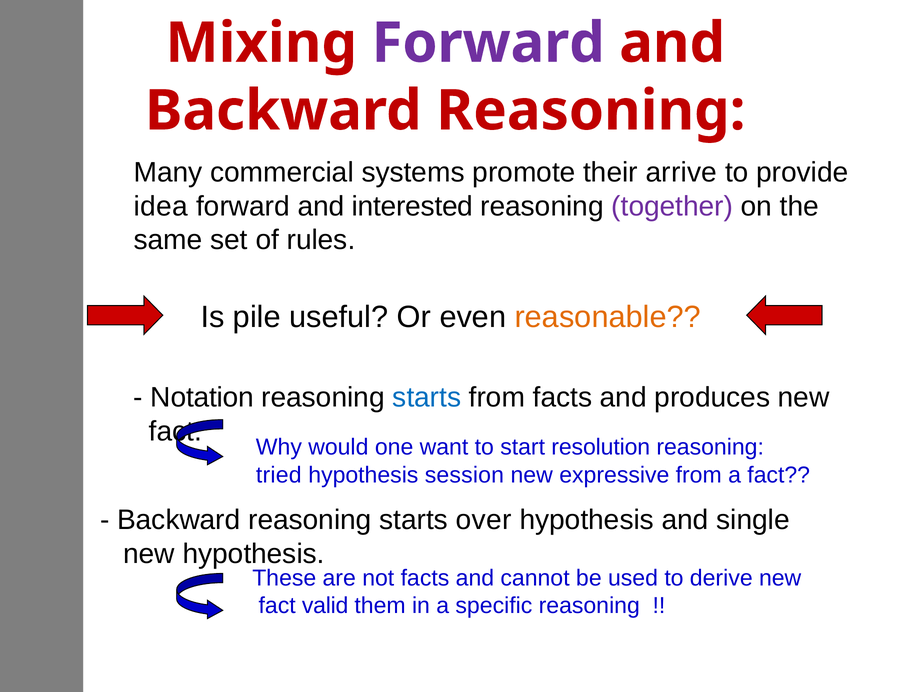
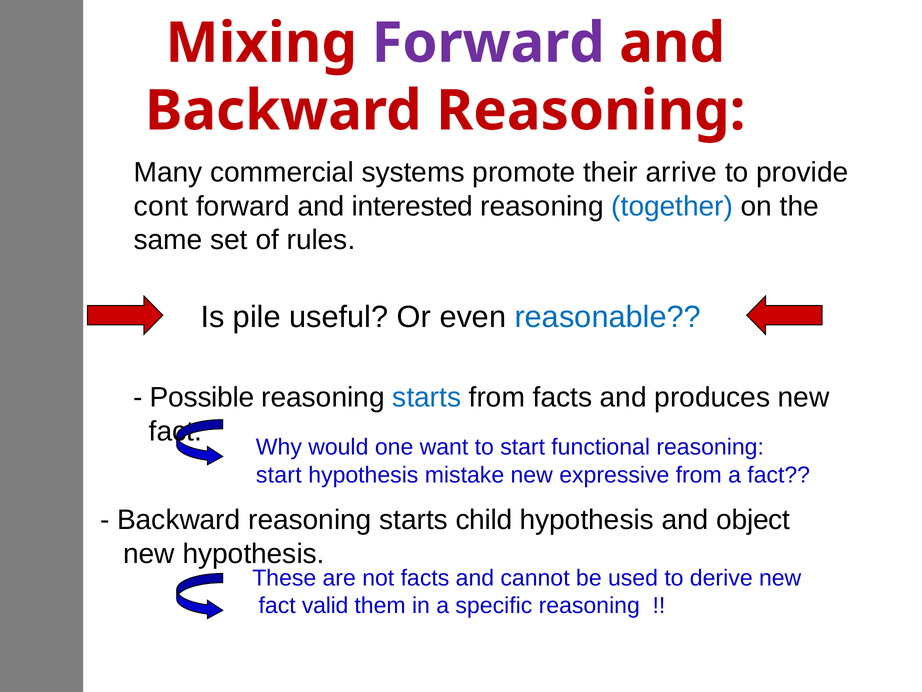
idea: idea -> cont
together colour: purple -> blue
reasonable colour: orange -> blue
Notation: Notation -> Possible
resolution: resolution -> functional
tried at (279, 475): tried -> start
session: session -> mistake
over: over -> child
single: single -> object
